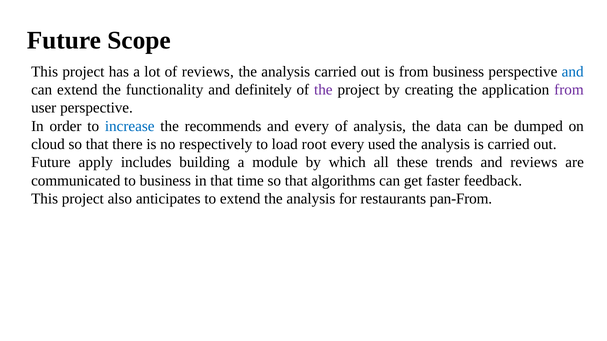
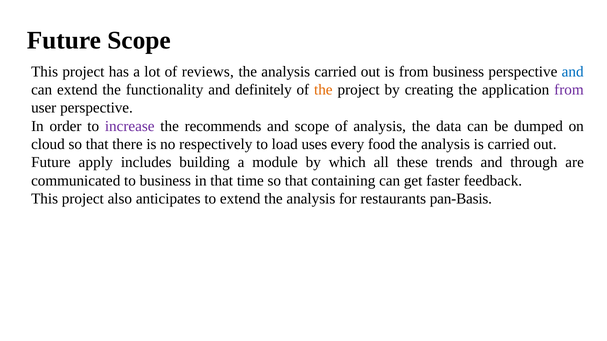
the at (323, 90) colour: purple -> orange
increase colour: blue -> purple
and every: every -> scope
root: root -> uses
used: used -> food
and reviews: reviews -> through
algorithms: algorithms -> containing
pan-From: pan-From -> pan-Basis
